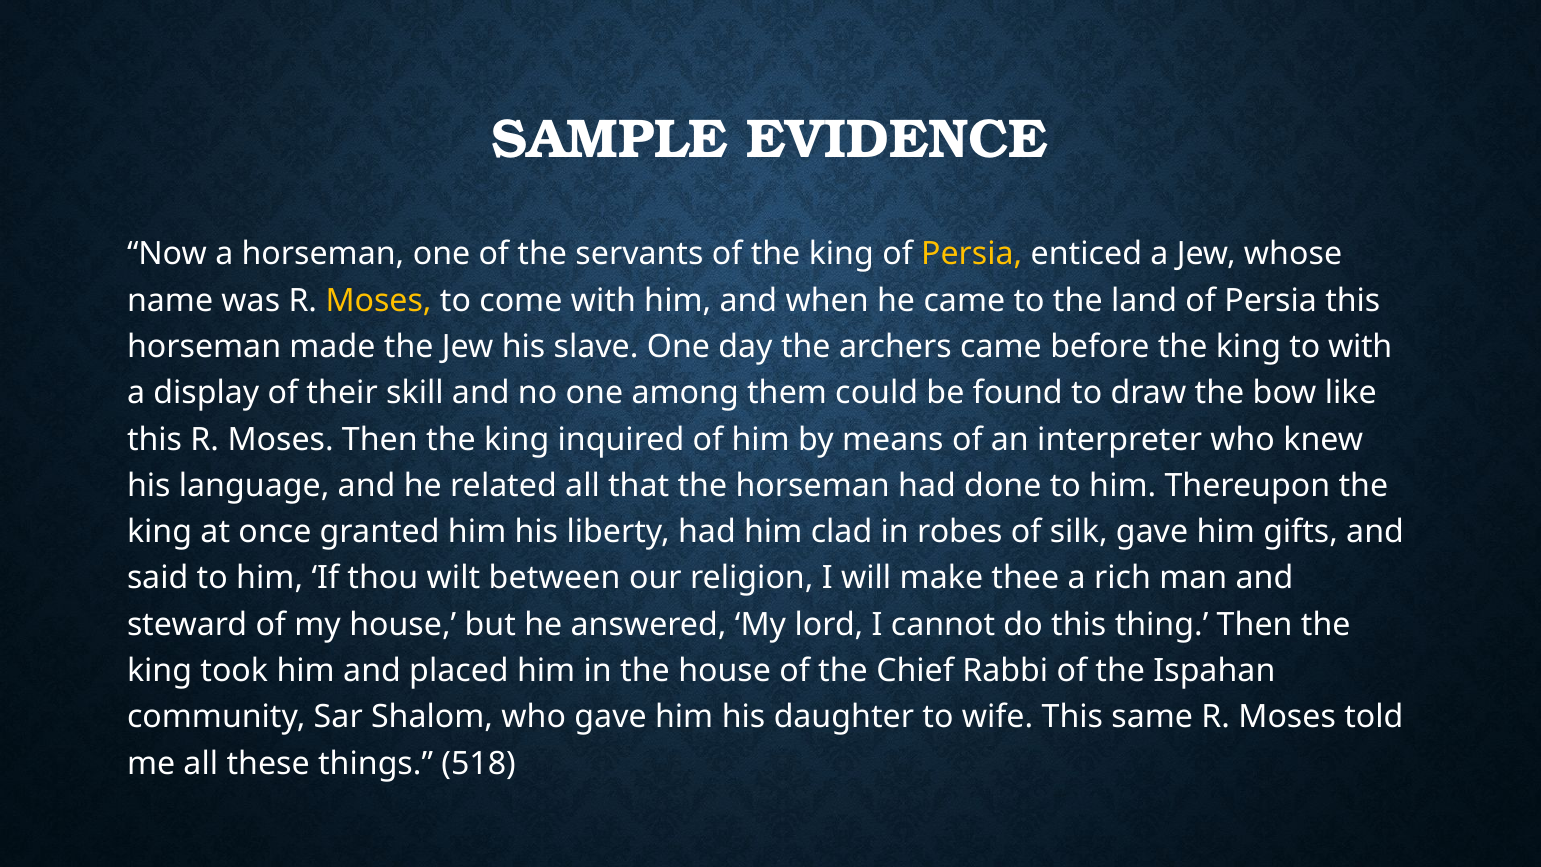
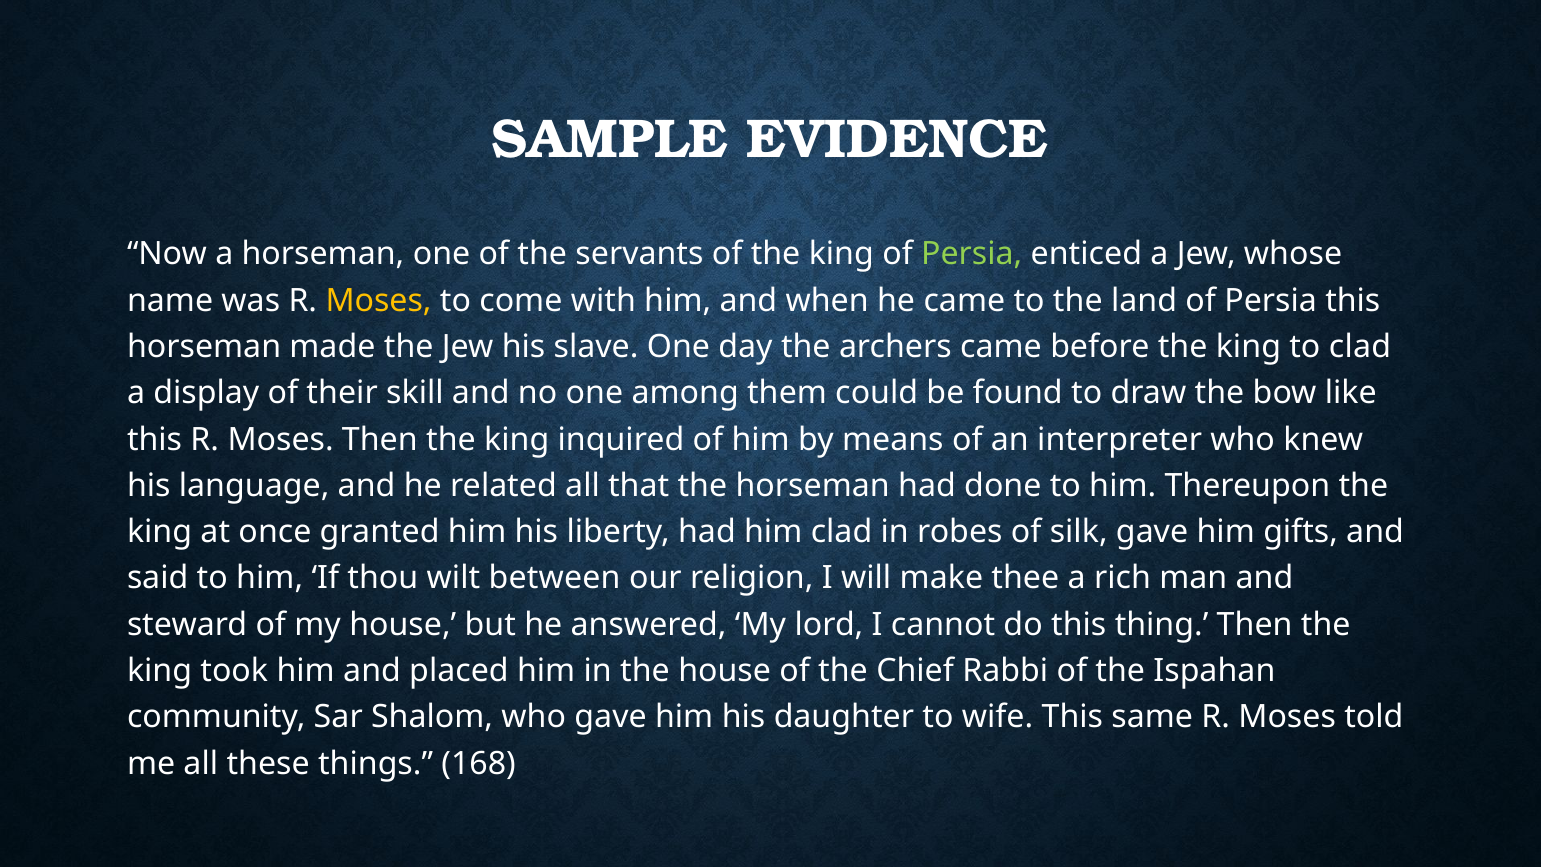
Persia at (972, 254) colour: yellow -> light green
to with: with -> clad
518: 518 -> 168
